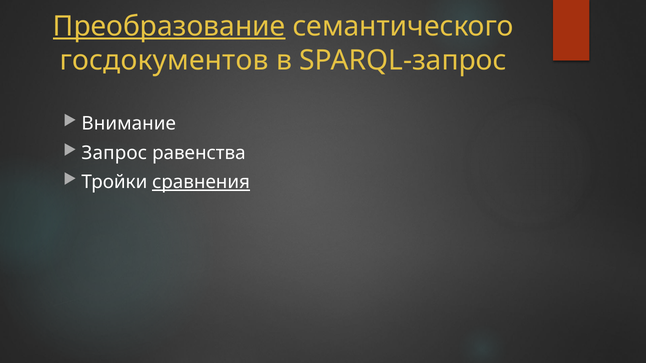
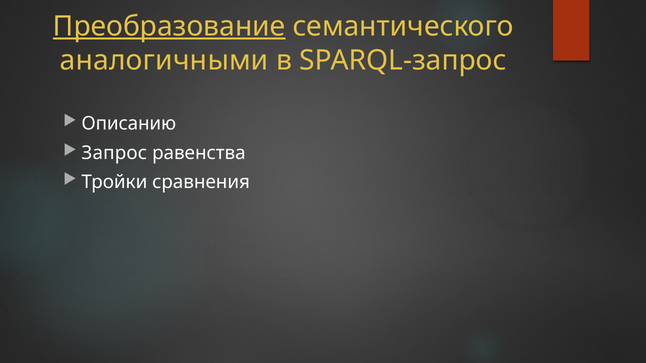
госдокументов: госдокументов -> аналогичными
Внимание: Внимание -> Описанию
сравнения underline: present -> none
